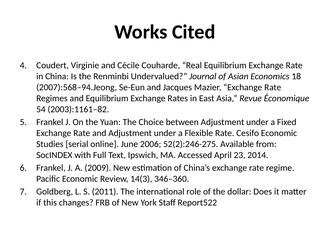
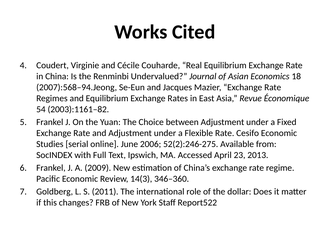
2014: 2014 -> 2013
